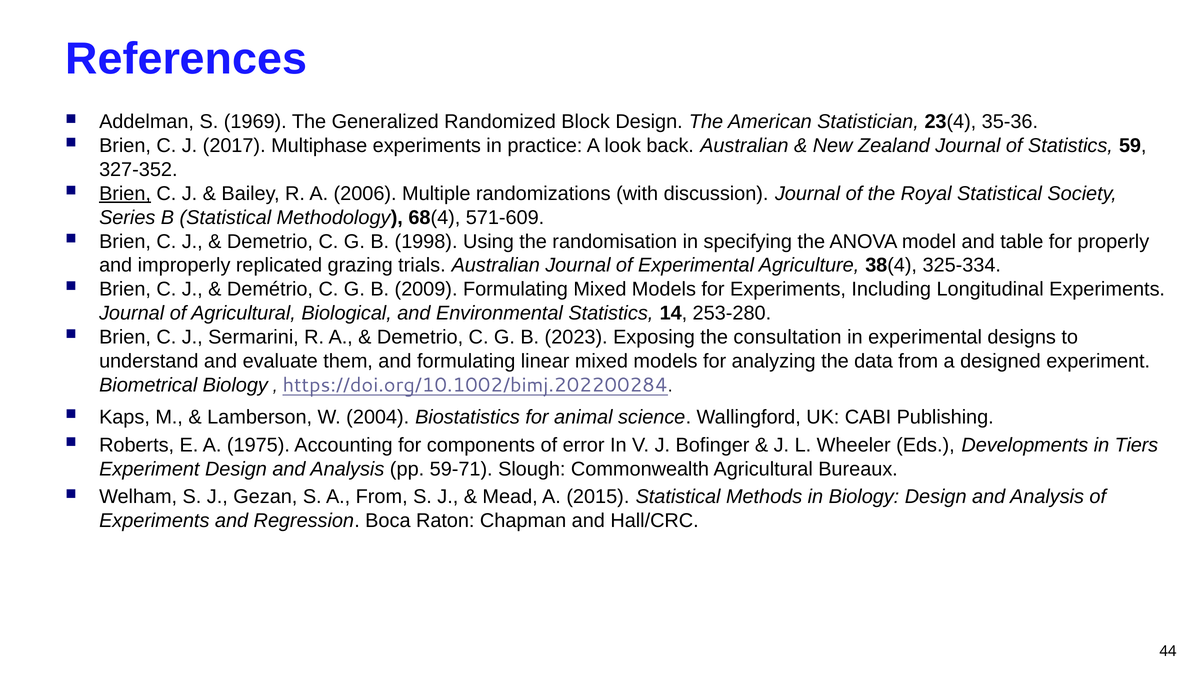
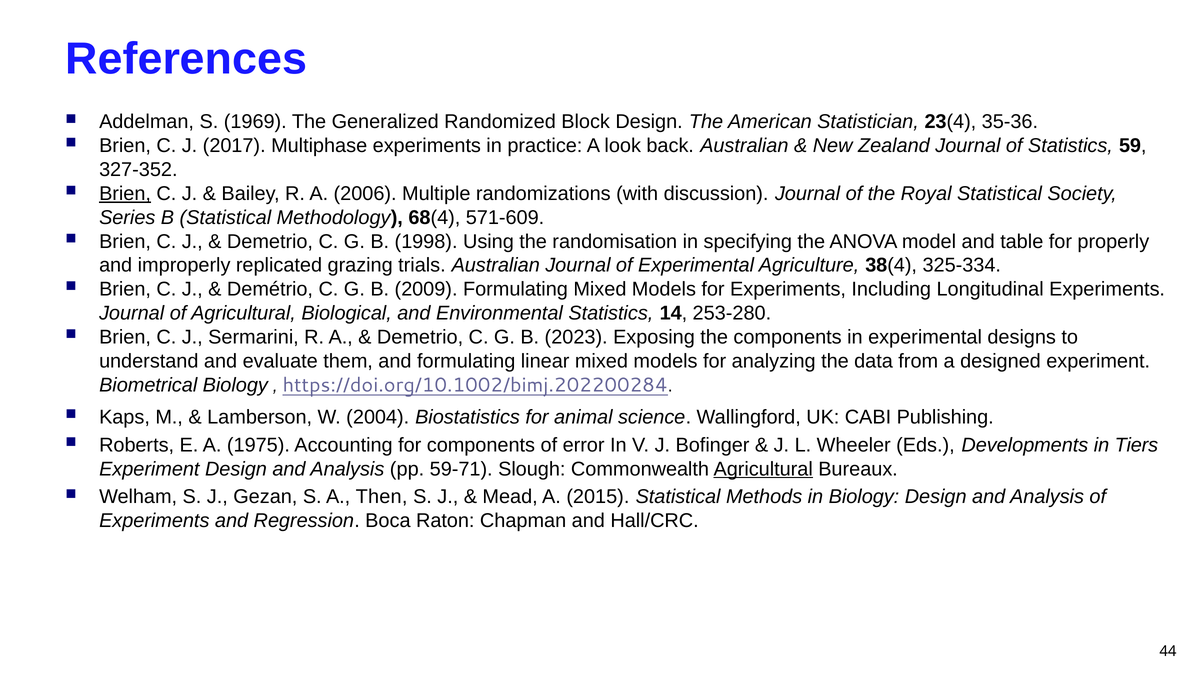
the consultation: consultation -> components
Agricultural at (763, 469) underline: none -> present
A From: From -> Then
